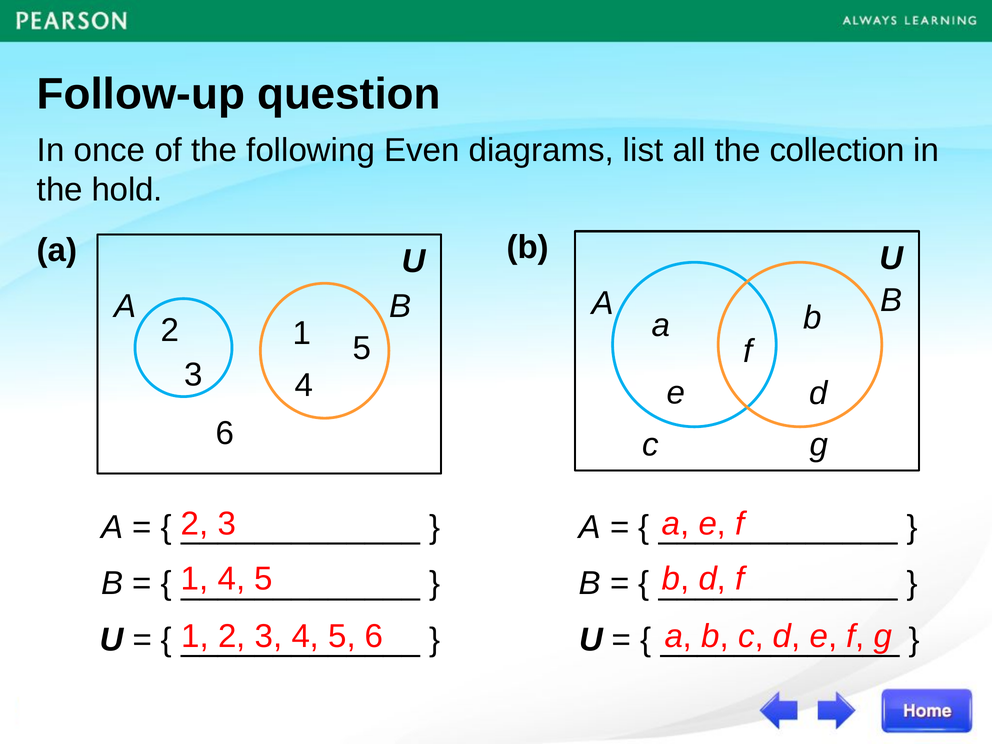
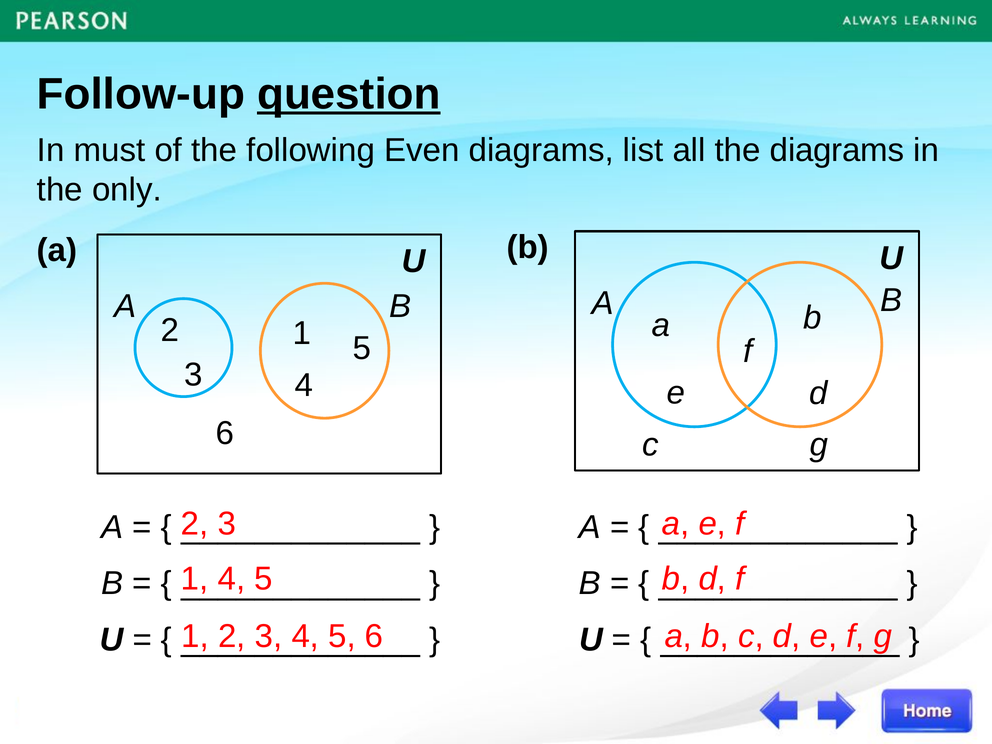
question underline: none -> present
once: once -> must
the collection: collection -> diagrams
hold: hold -> only
